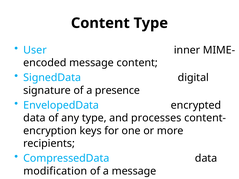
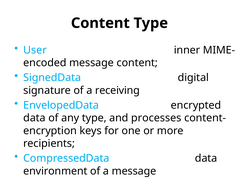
presence: presence -> receiving
modification: modification -> environment
